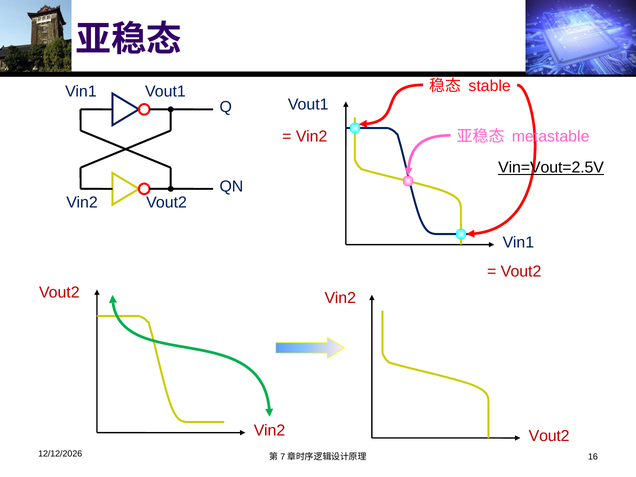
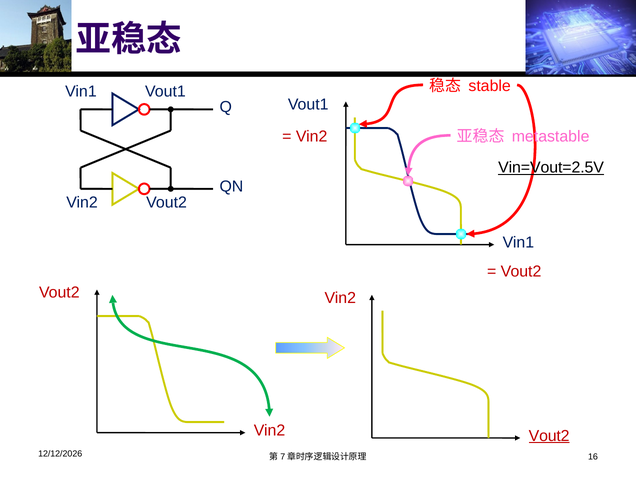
Vout2 at (549, 436) underline: none -> present
